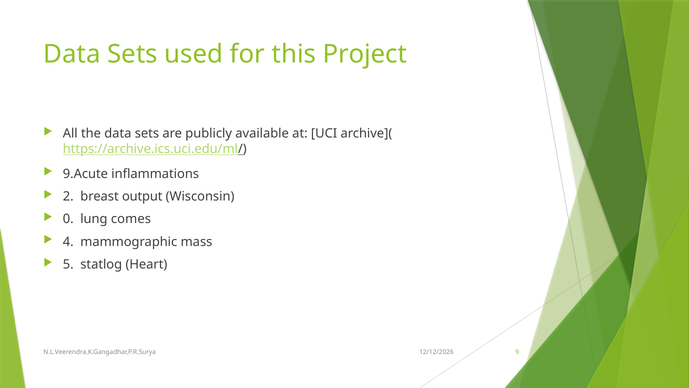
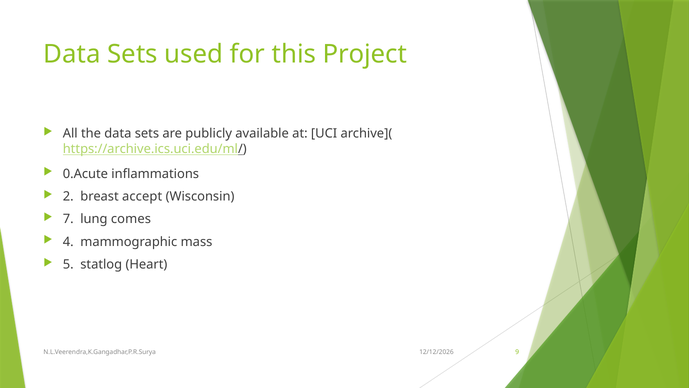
9.Acute: 9.Acute -> 0.Acute
output: output -> accept
0: 0 -> 7
